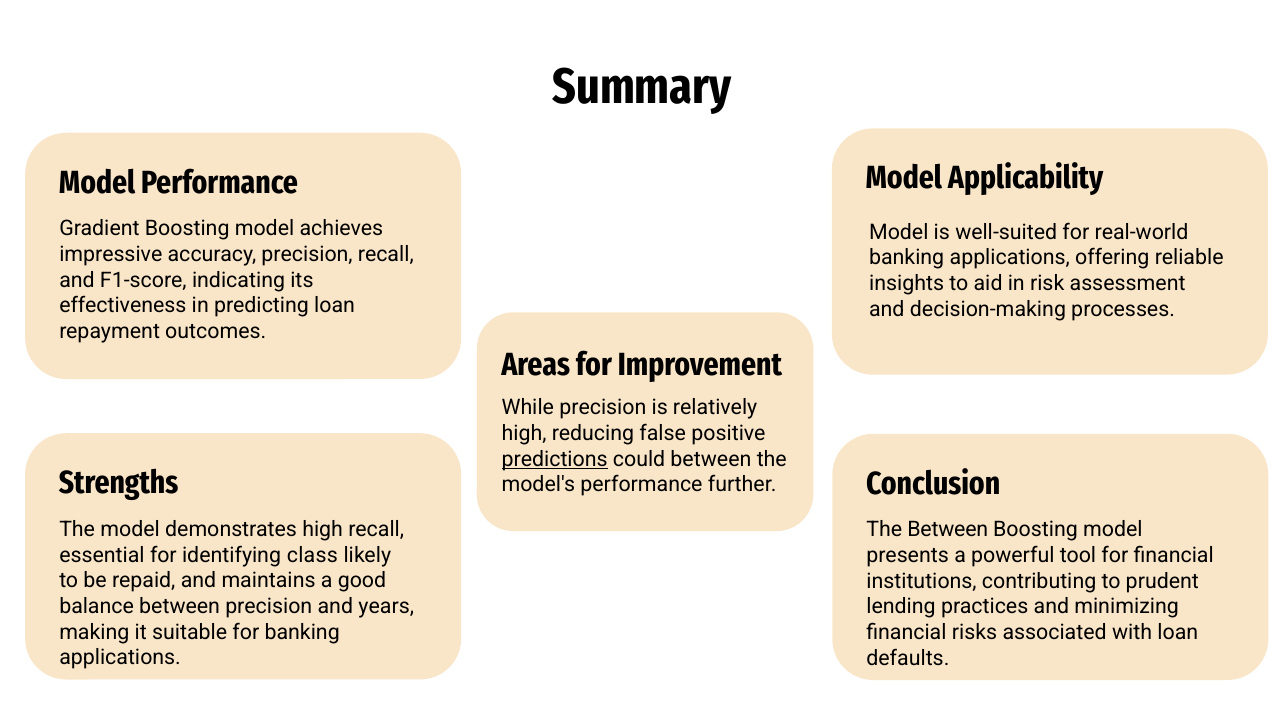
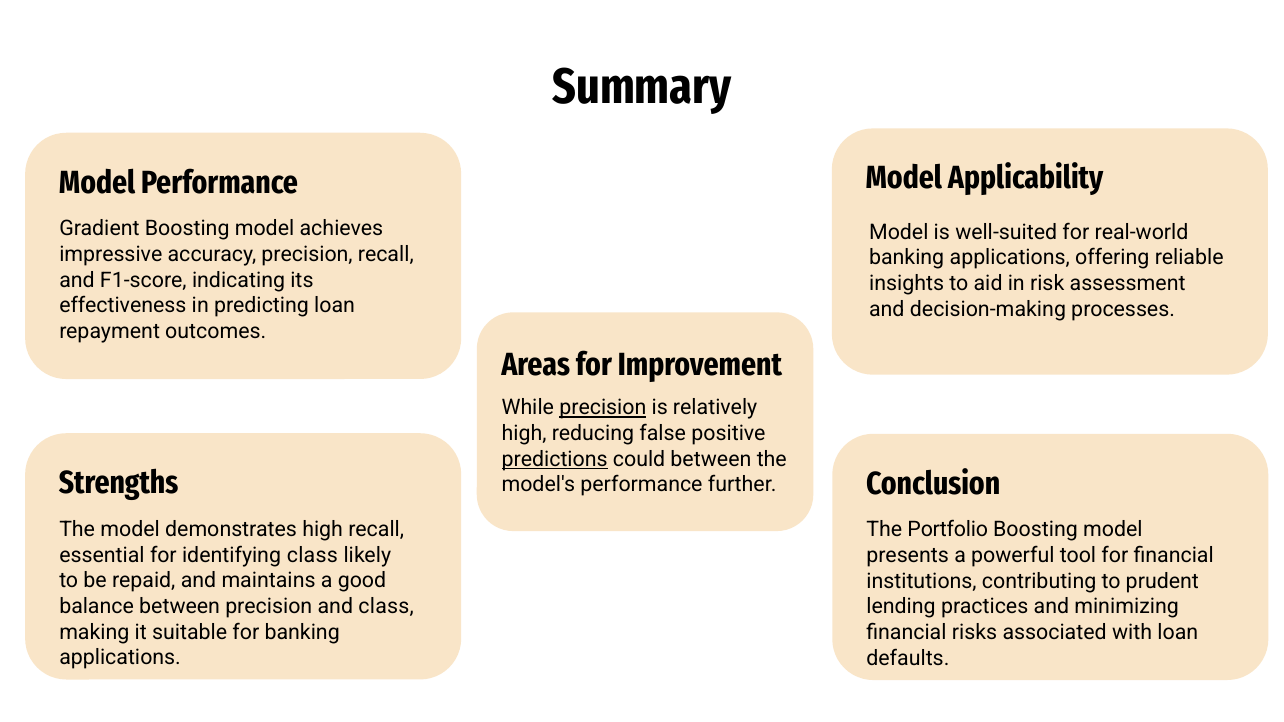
precision at (603, 408) underline: none -> present
The Between: Between -> Portfolio
and years: years -> class
